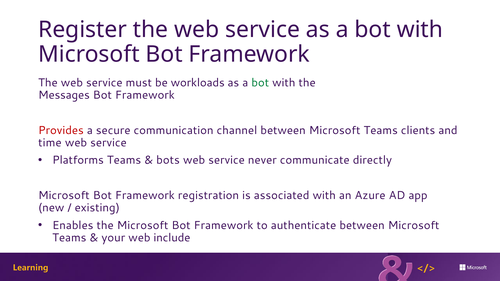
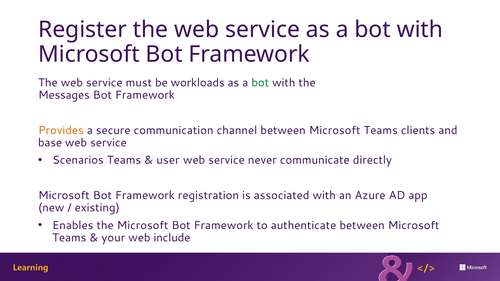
Provides colour: red -> orange
time: time -> base
Platforms: Platforms -> Scenarios
bots: bots -> user
